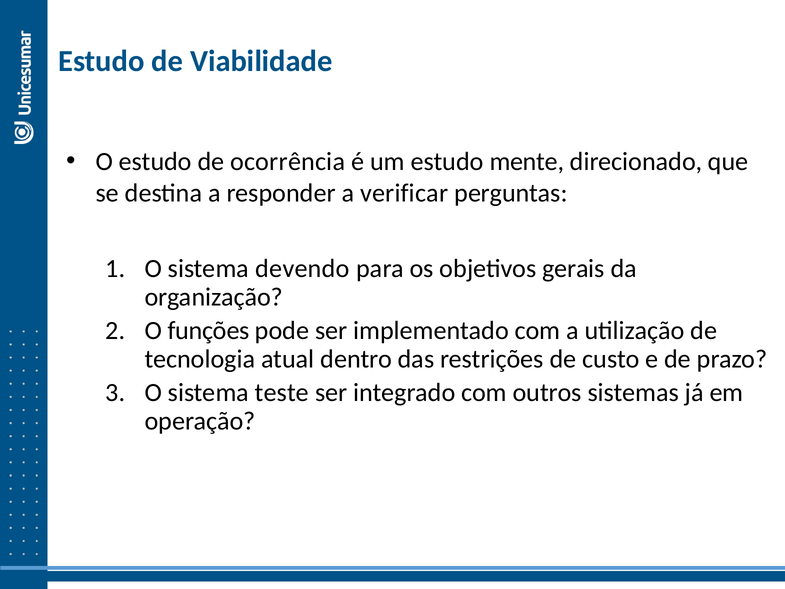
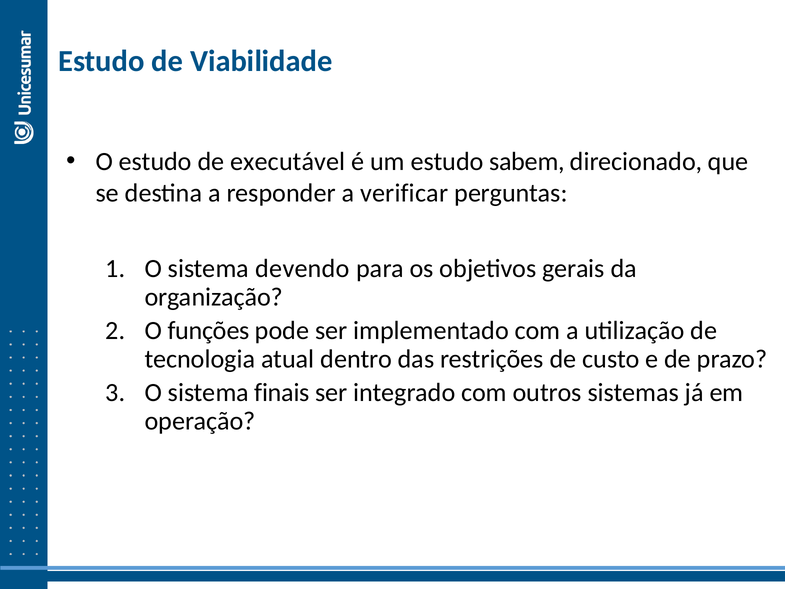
ocorrência: ocorrência -> executável
mente: mente -> sabem
teste: teste -> finais
